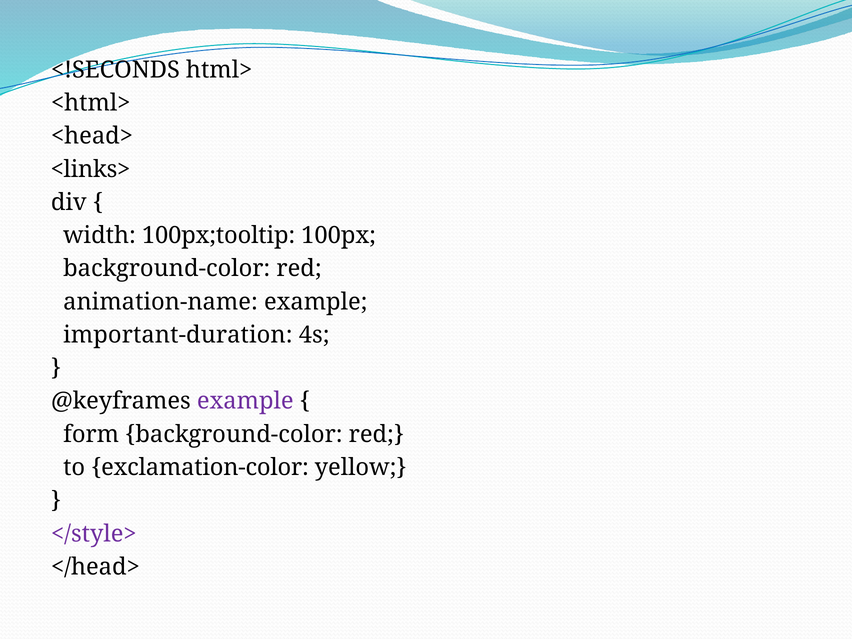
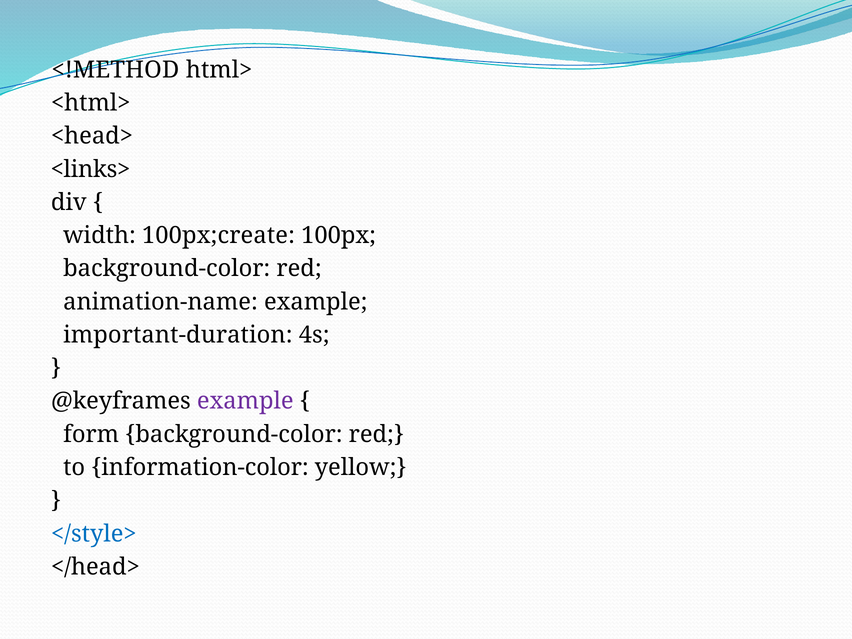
<!SECONDS: <!SECONDS -> <!METHOD
100px;tooltip: 100px;tooltip -> 100px;create
exclamation-color: exclamation-color -> information-color
</style> colour: purple -> blue
